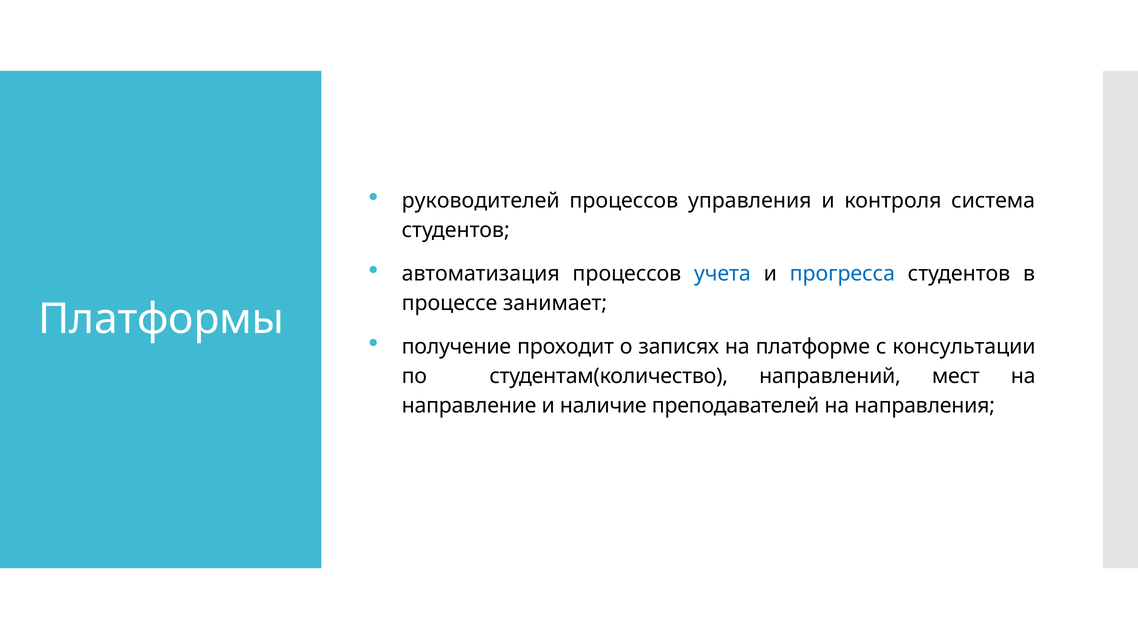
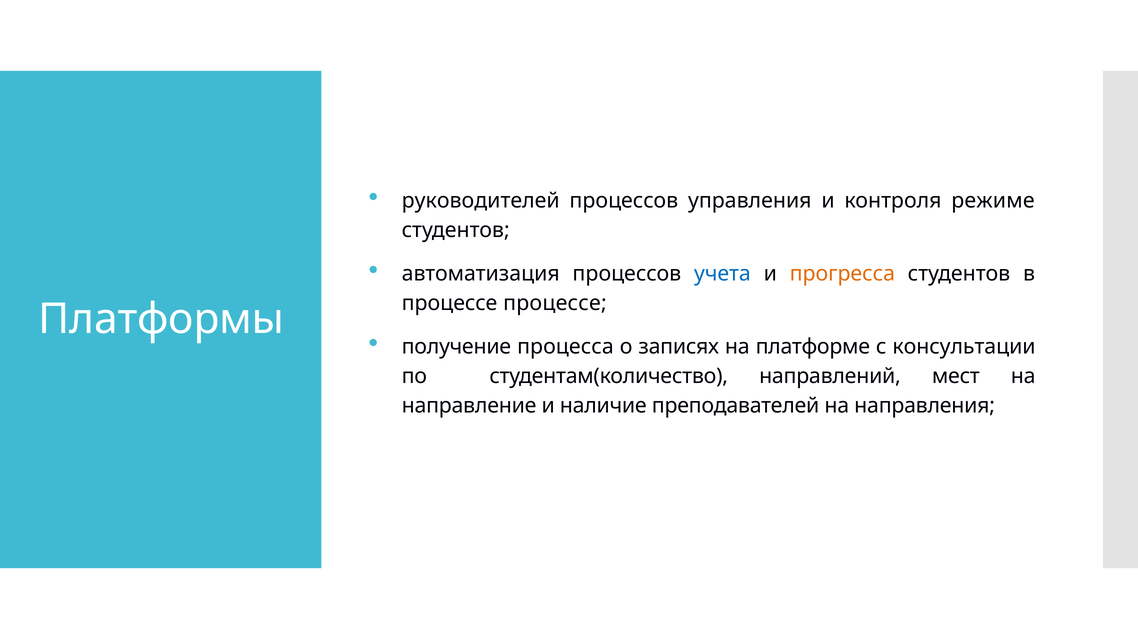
система: система -> режиме
прогресса colour: blue -> orange
процессе занимает: занимает -> процессе
проходит: проходит -> процесса
